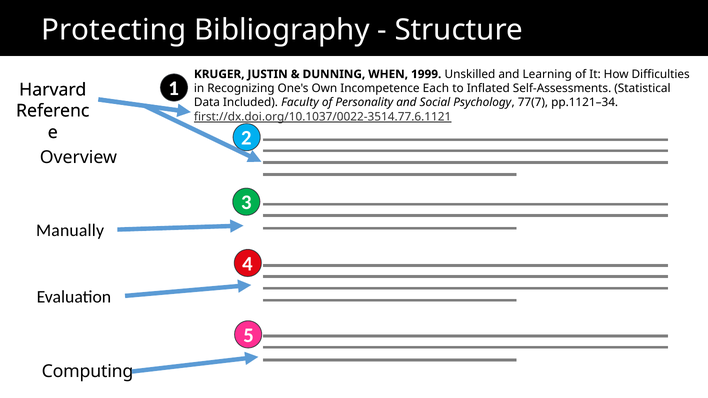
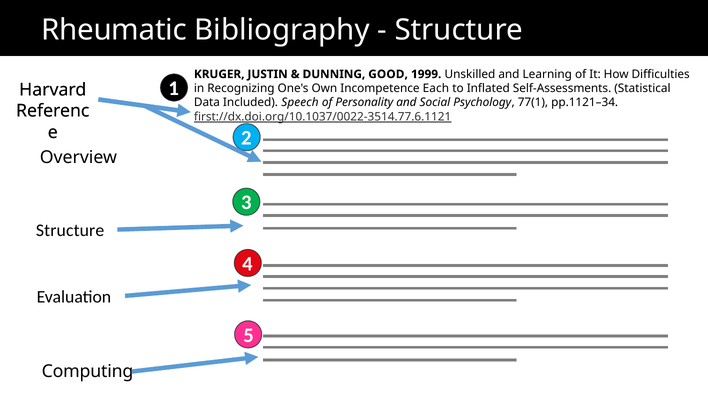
Protecting: Protecting -> Rheumatic
WHEN: WHEN -> GOOD
Faculty: Faculty -> Speech
77(7: 77(7 -> 77(1
Manually at (70, 231): Manually -> Structure
